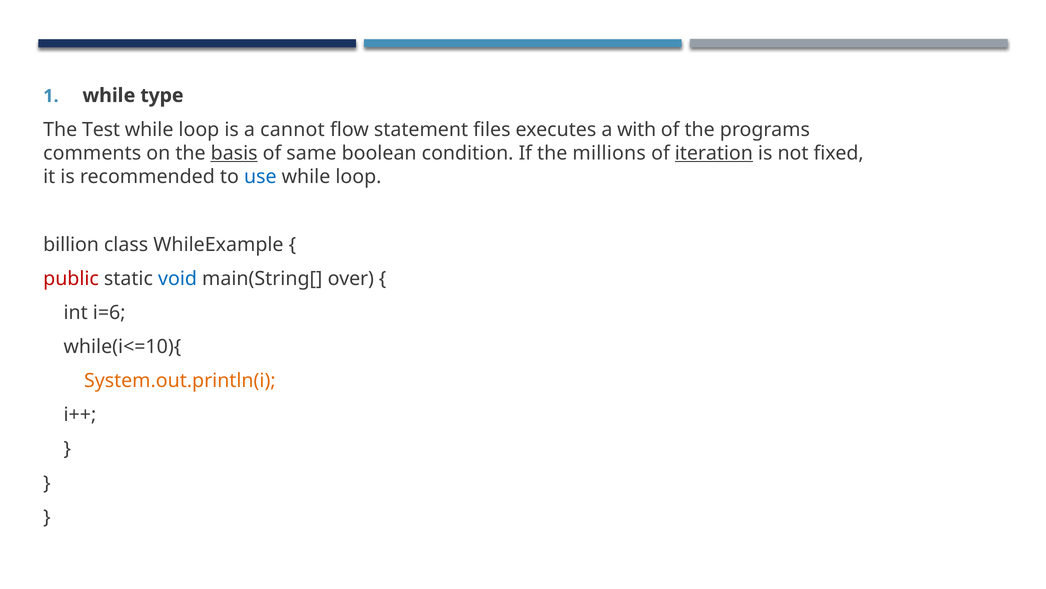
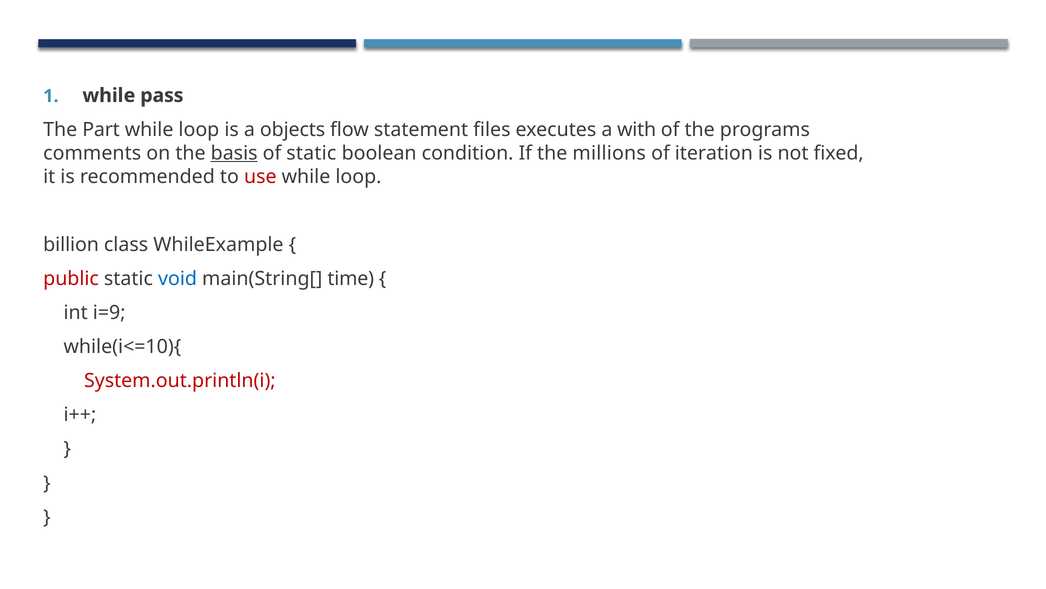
type: type -> pass
Test: Test -> Part
cannot: cannot -> objects
of same: same -> static
iteration underline: present -> none
use colour: blue -> red
over: over -> time
i=6: i=6 -> i=9
System.out.println(i colour: orange -> red
